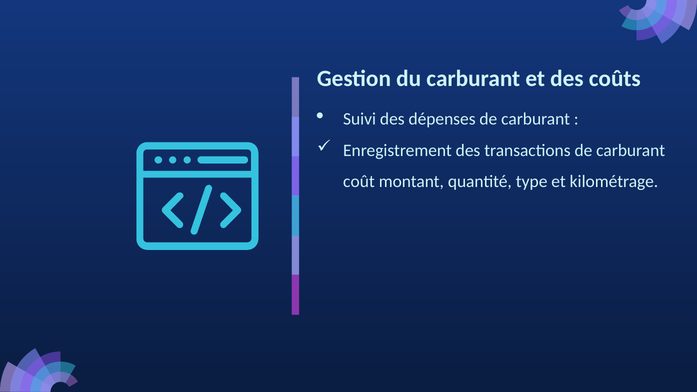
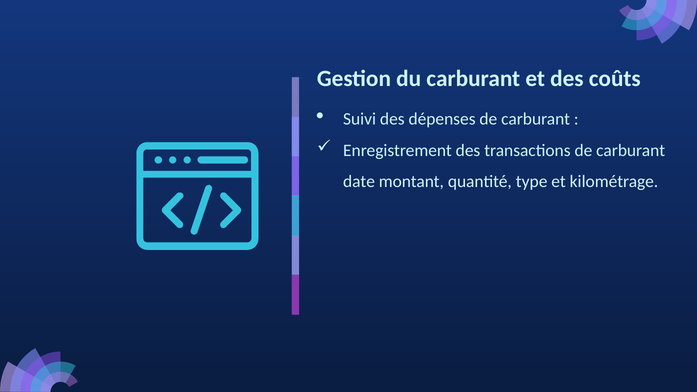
coût: coût -> date
